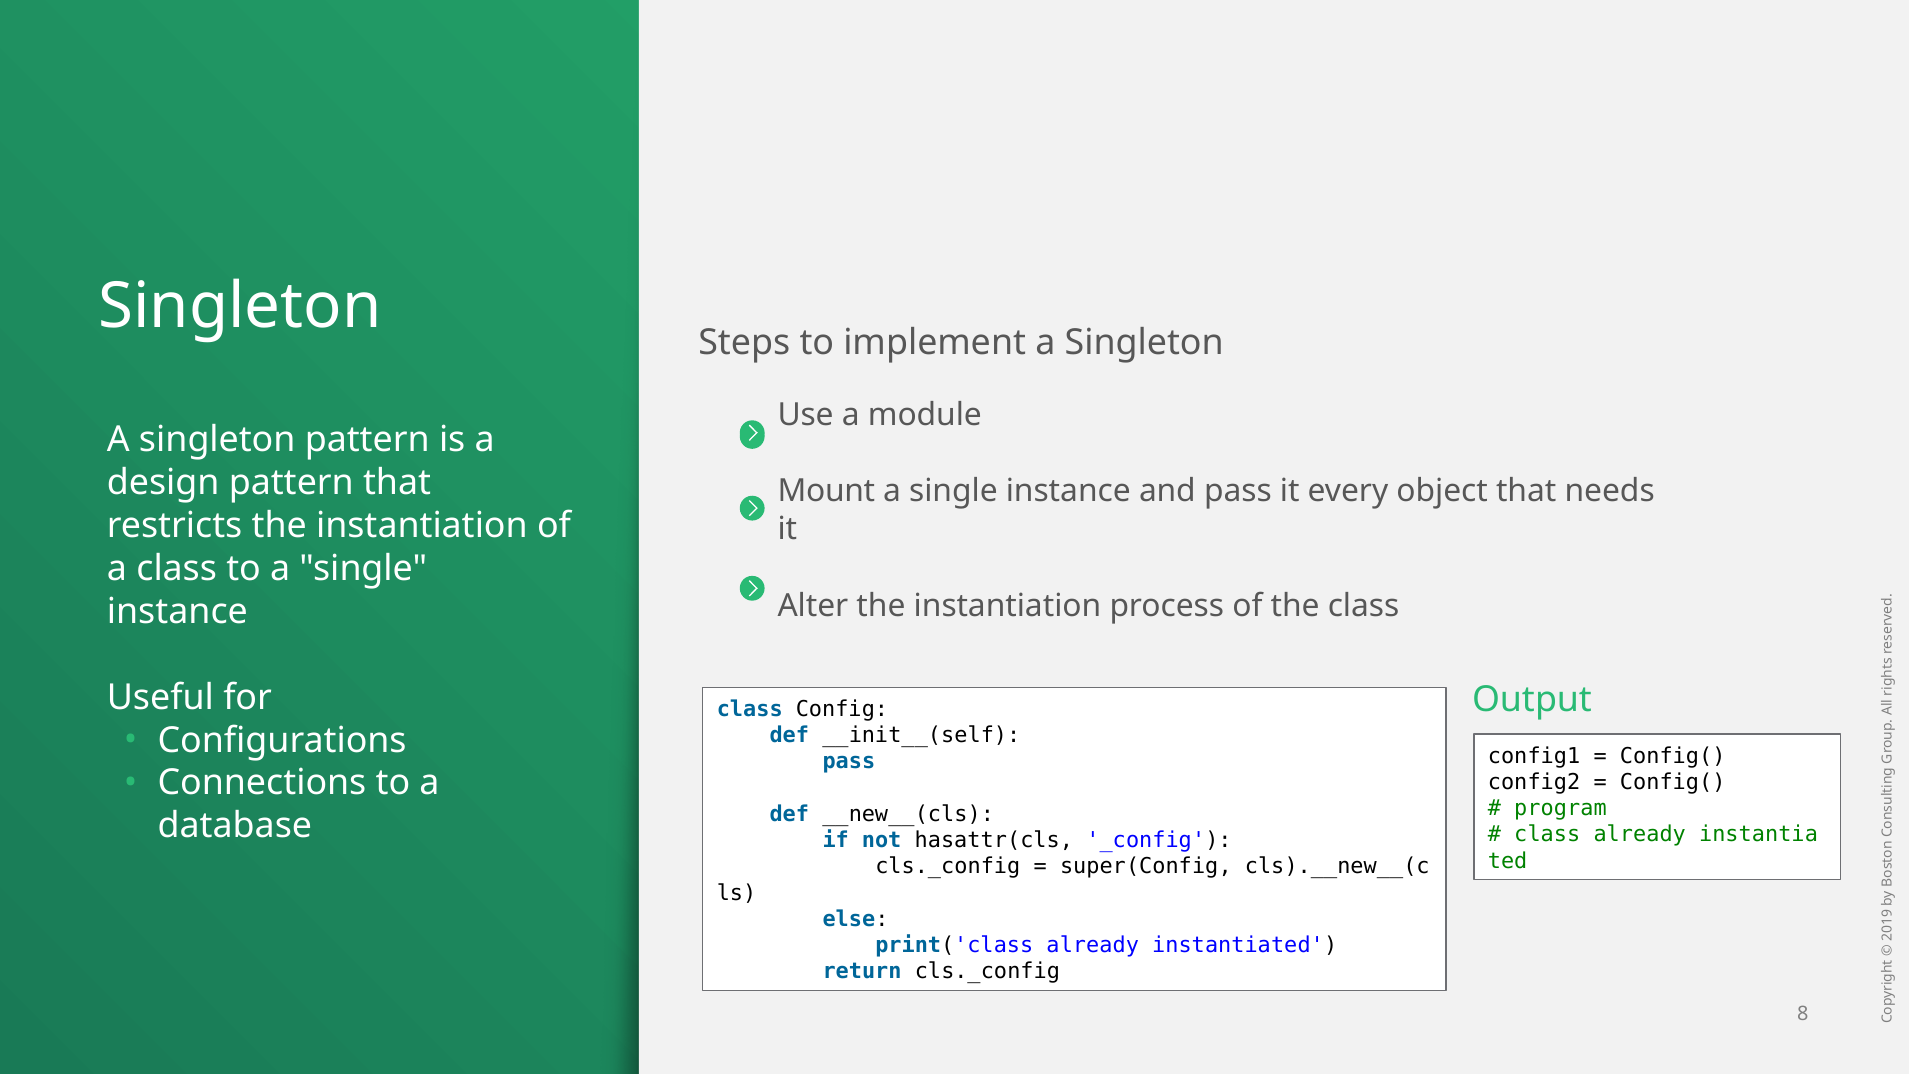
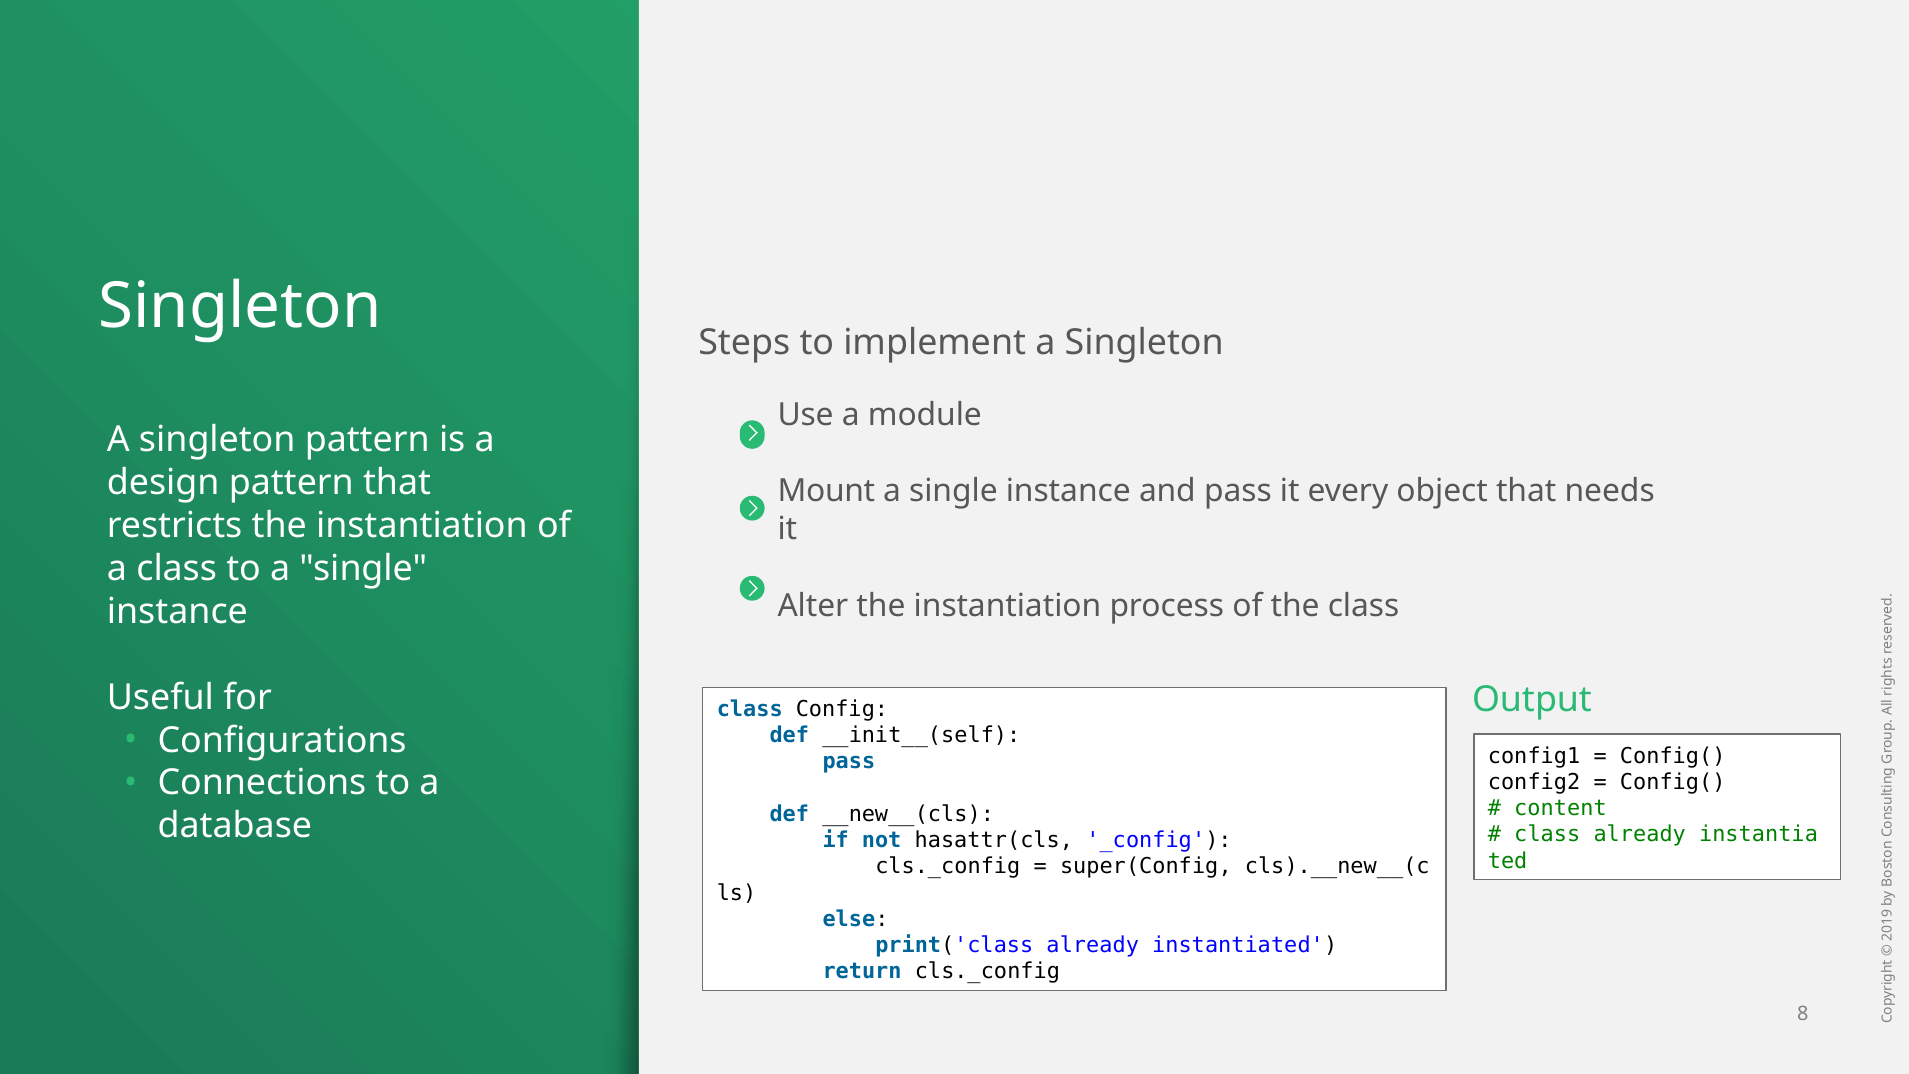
program: program -> content
